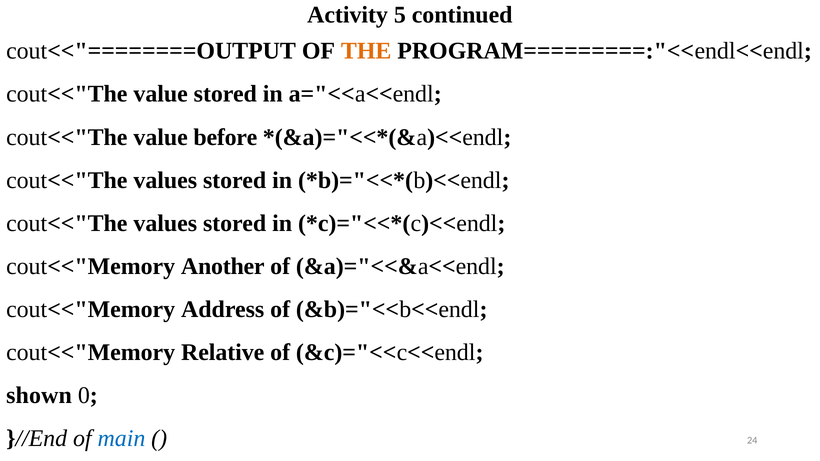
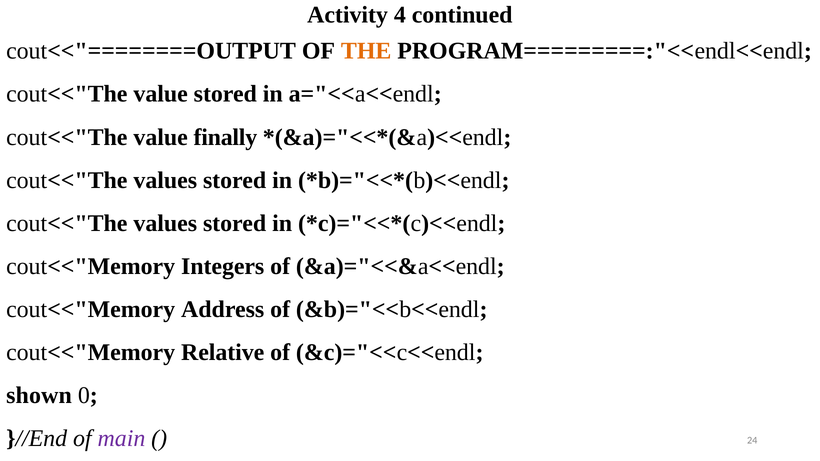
5: 5 -> 4
before: before -> finally
Another: Another -> Integers
main colour: blue -> purple
